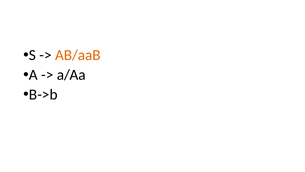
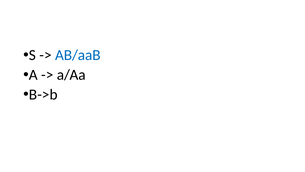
AB/aaB colour: orange -> blue
